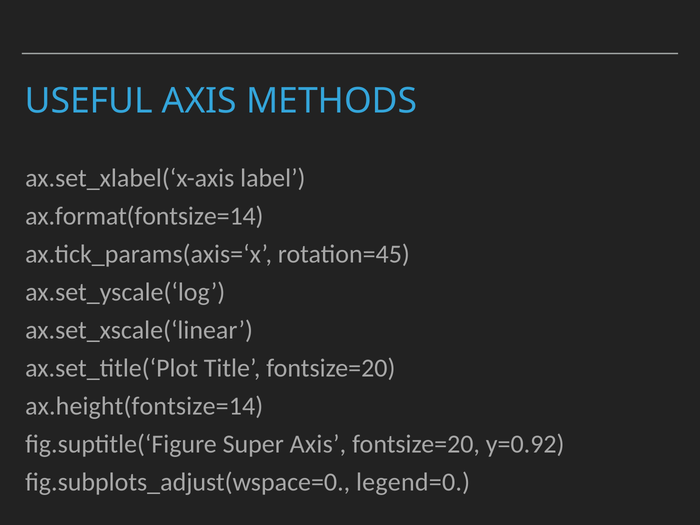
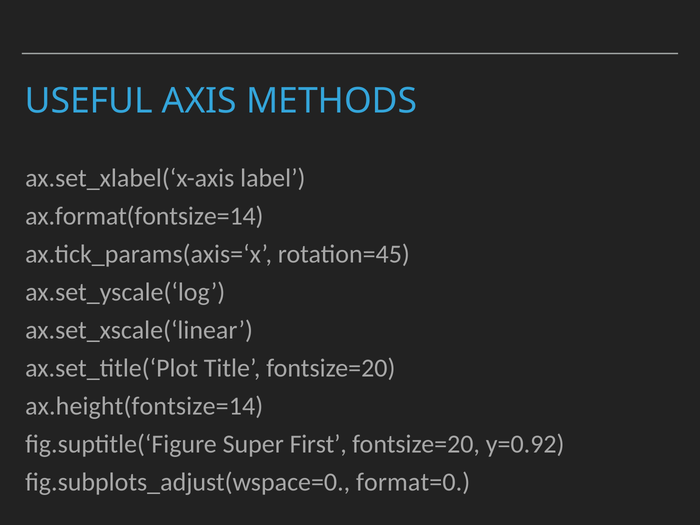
Super Axis: Axis -> First
legend=0: legend=0 -> format=0
